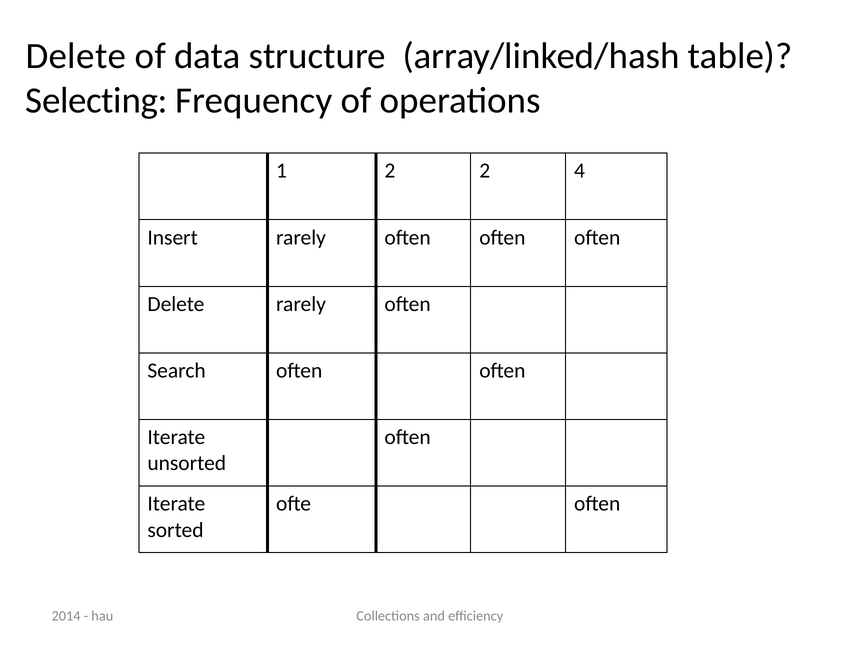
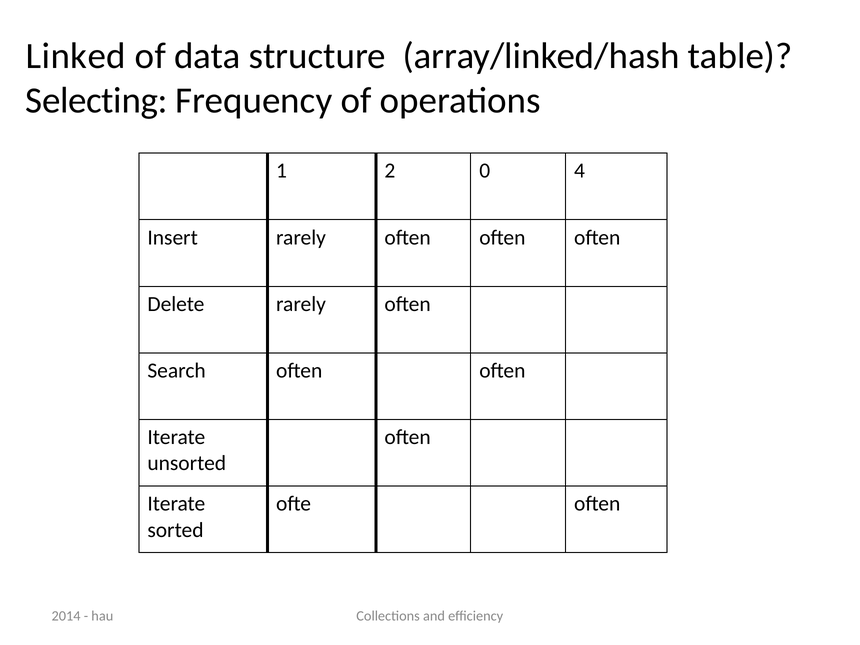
Delete at (76, 56): Delete -> Linked
2 2: 2 -> 0
